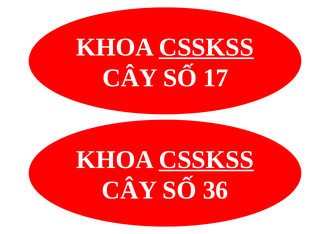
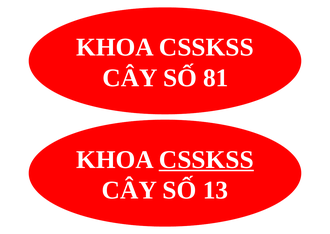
CSSKSS at (206, 47) underline: present -> none
17: 17 -> 81
36: 36 -> 13
